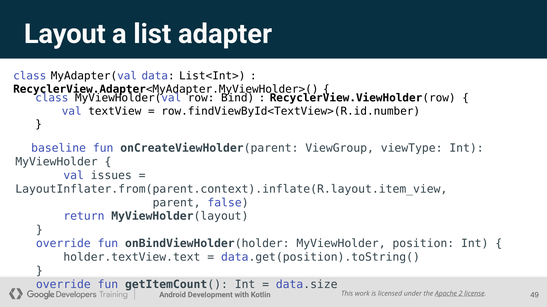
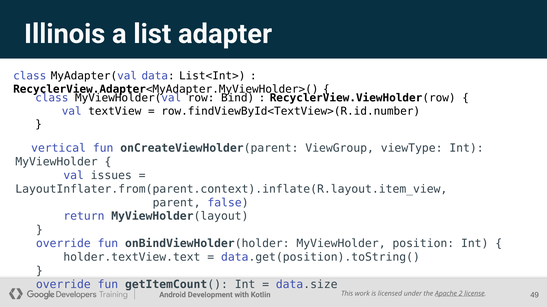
Layout: Layout -> Illinois
baseline: baseline -> vertical
